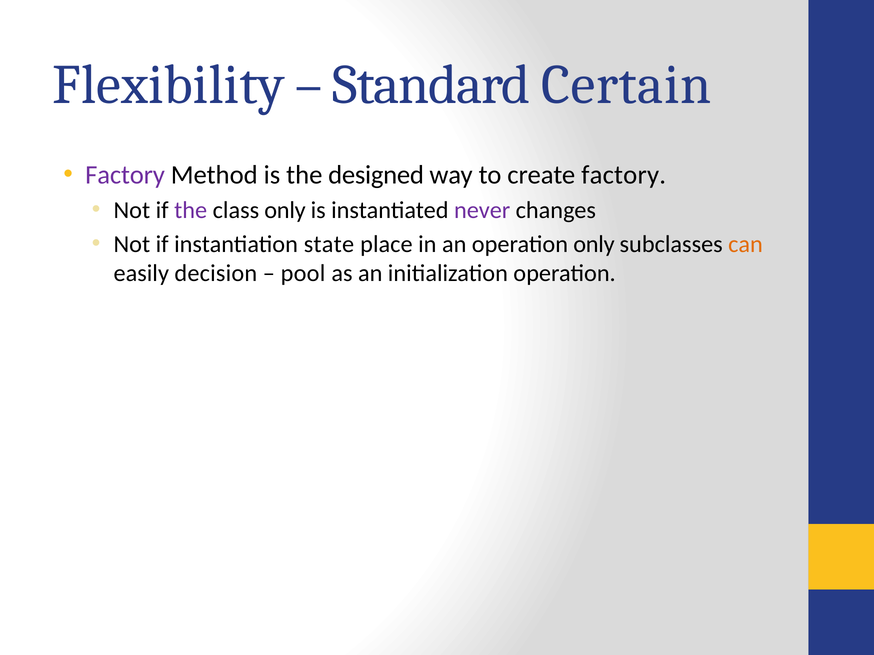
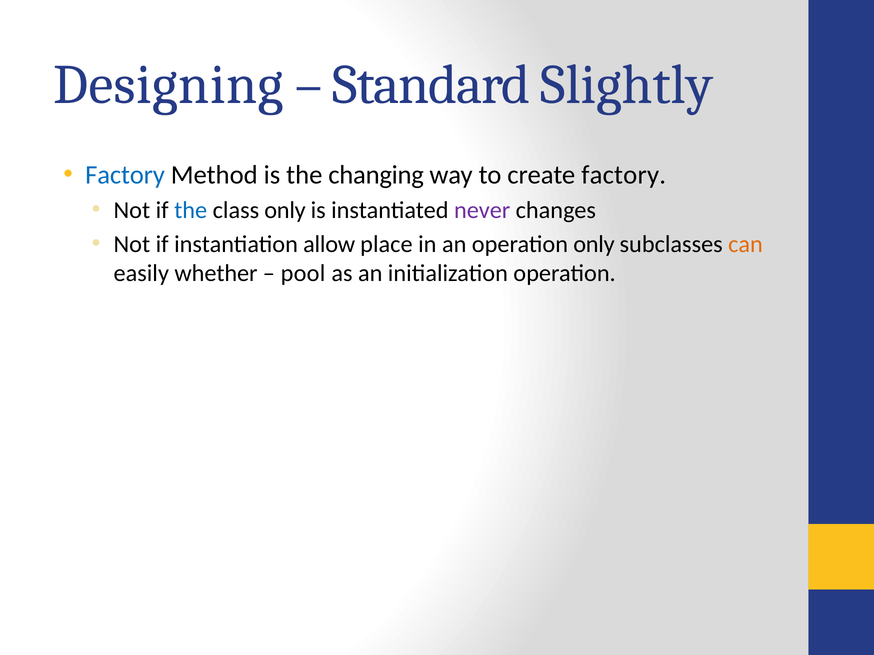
Flexibility: Flexibility -> Designing
Certain: Certain -> Slightly
Factory at (125, 175) colour: purple -> blue
designed: designed -> changing
the at (191, 210) colour: purple -> blue
state: state -> allow
decision: decision -> whether
